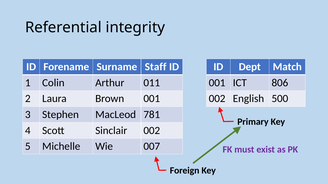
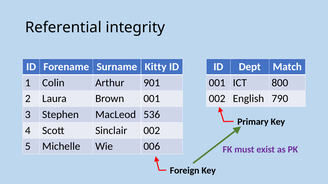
Staff: Staff -> Kitty
011: 011 -> 901
806: 806 -> 800
500: 500 -> 790
781: 781 -> 536
007: 007 -> 006
